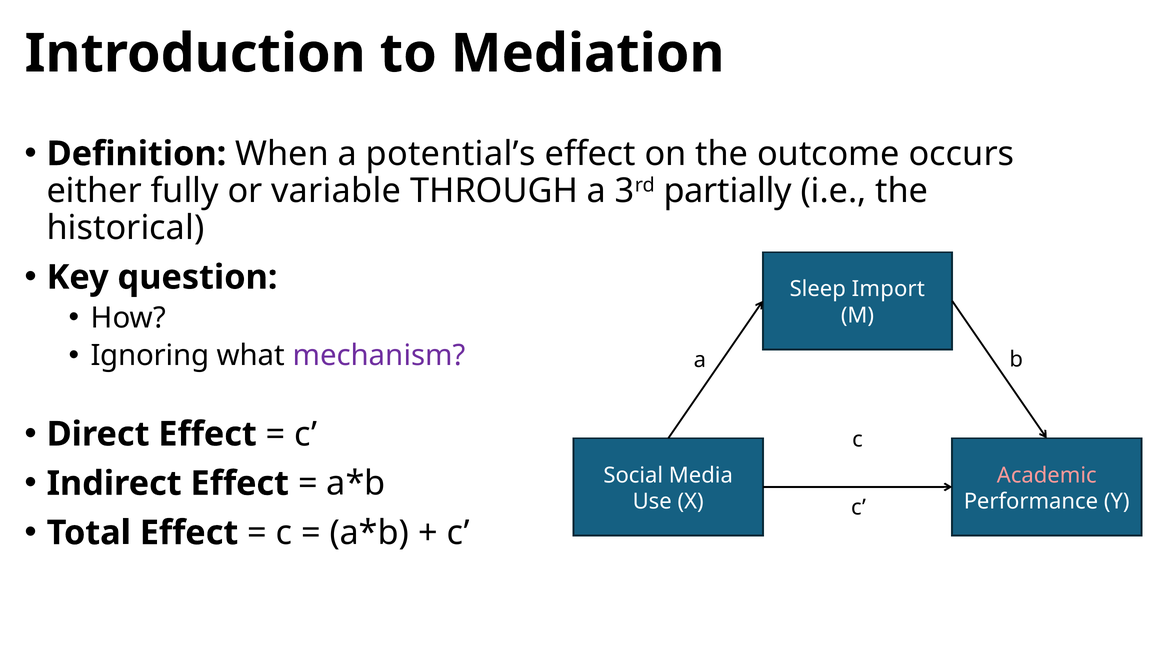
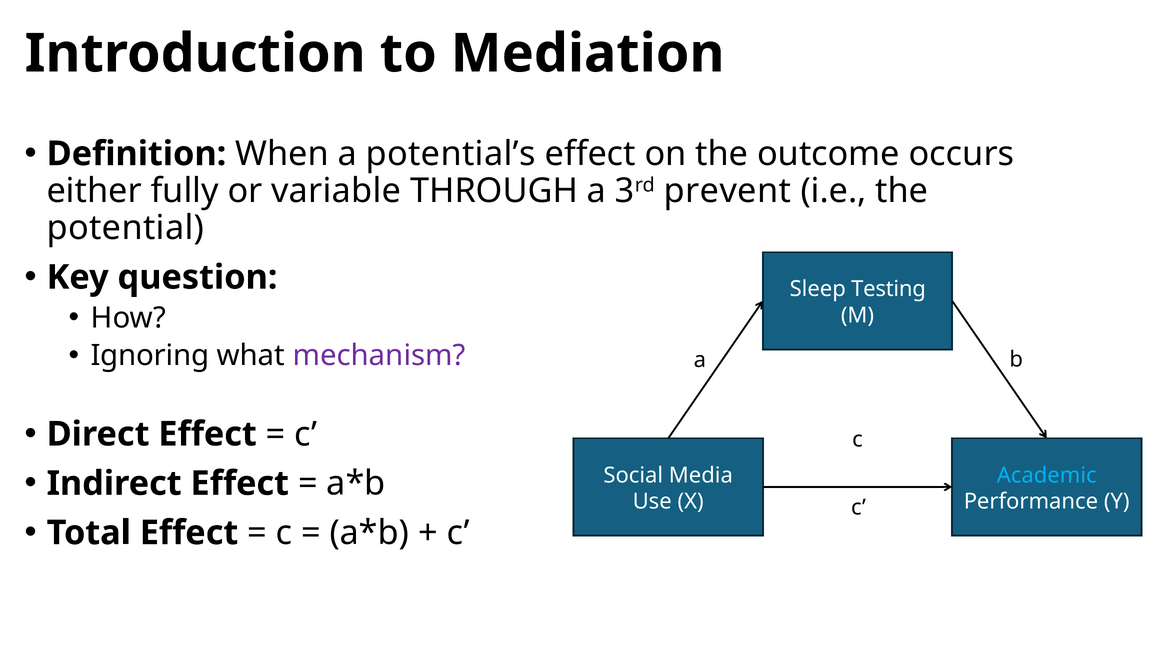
partially: partially -> prevent
historical: historical -> potential
Import: Import -> Testing
Academic colour: pink -> light blue
